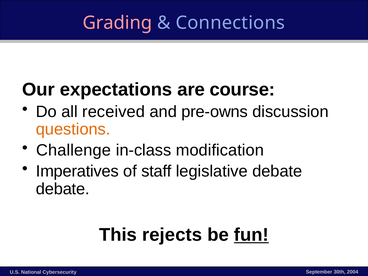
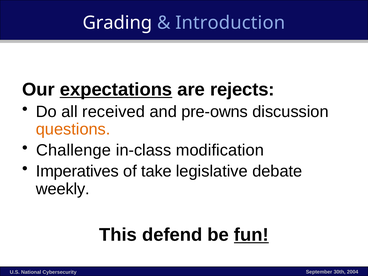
Grading colour: pink -> white
Connections: Connections -> Introduction
expectations underline: none -> present
course: course -> rejects
staff: staff -> take
debate at (63, 189): debate -> weekly
rejects: rejects -> defend
